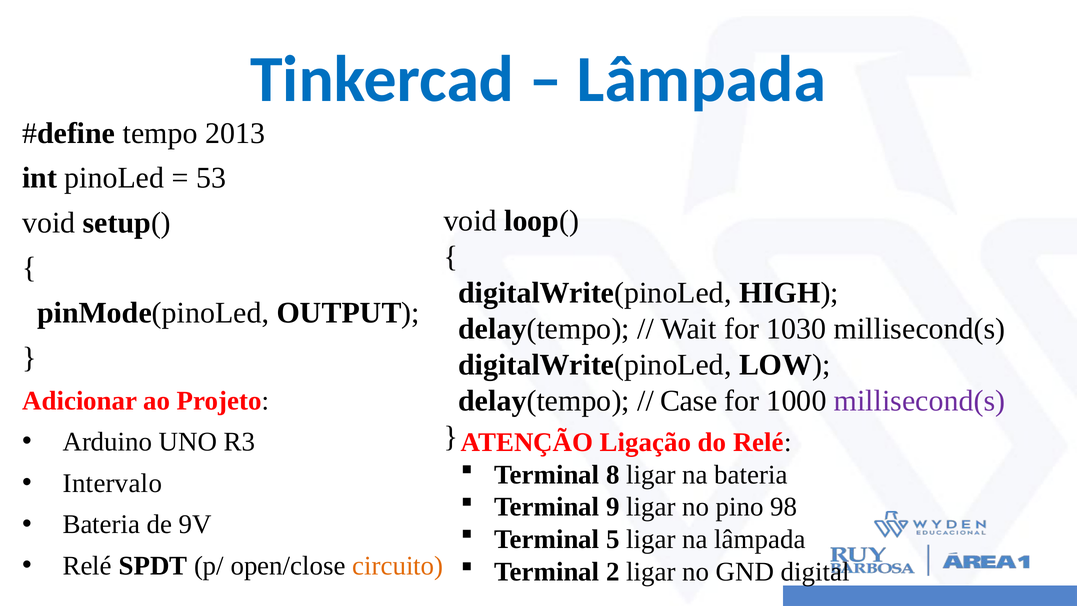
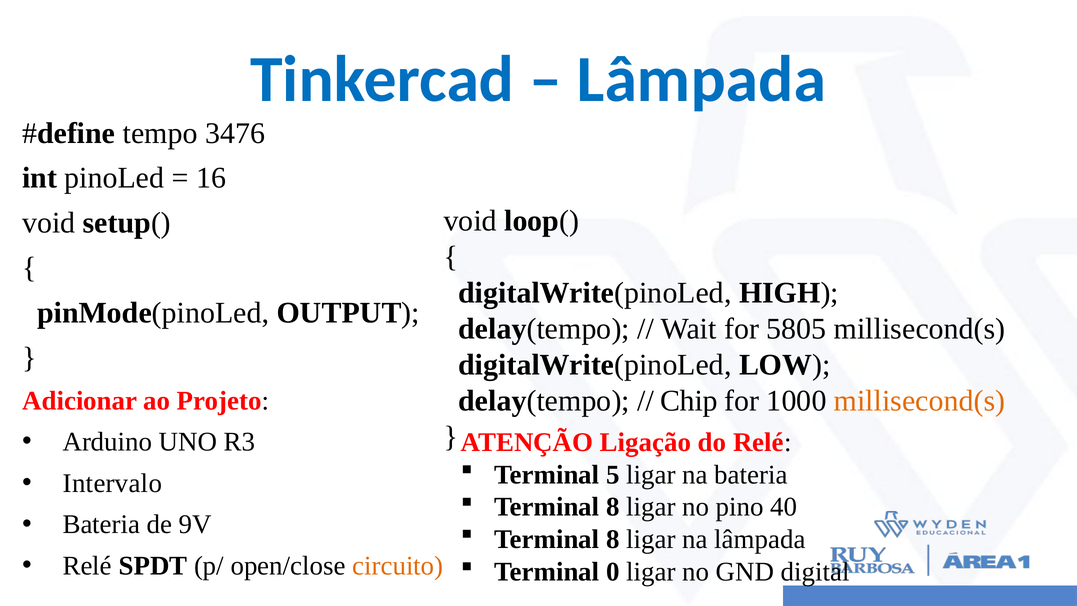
2013: 2013 -> 3476
53: 53 -> 16
1030: 1030 -> 5805
Case: Case -> Chip
millisecond(s at (920, 401) colour: purple -> orange
8: 8 -> 5
9 at (613, 507): 9 -> 8
98: 98 -> 40
5 at (613, 539): 5 -> 8
2: 2 -> 0
